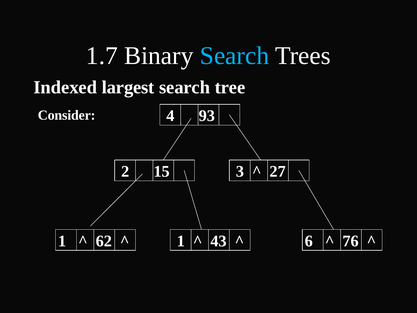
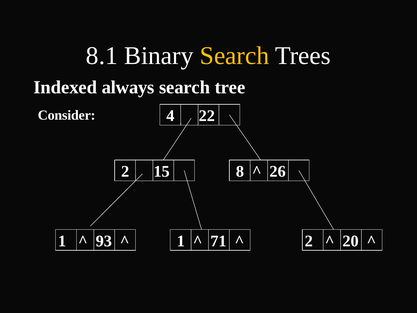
1.7: 1.7 -> 8.1
Search at (234, 56) colour: light blue -> yellow
largest: largest -> always
93: 93 -> 22
3: 3 -> 8
27: 27 -> 26
62: 62 -> 93
43: 43 -> 71
6 at (309, 241): 6 -> 2
76: 76 -> 20
